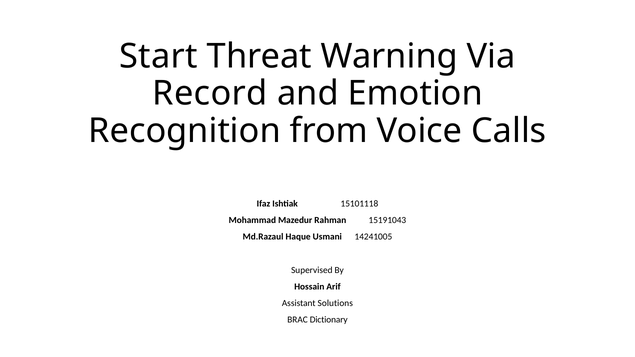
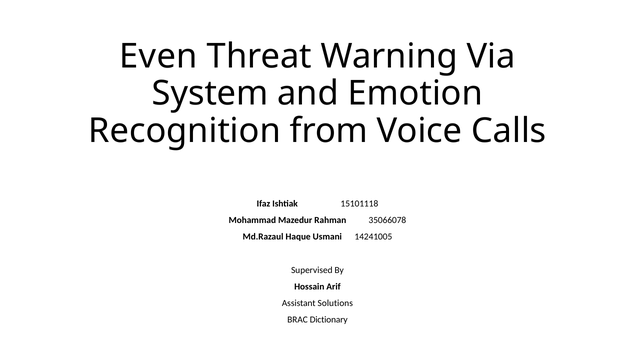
Start: Start -> Even
Record: Record -> System
15191043: 15191043 -> 35066078
